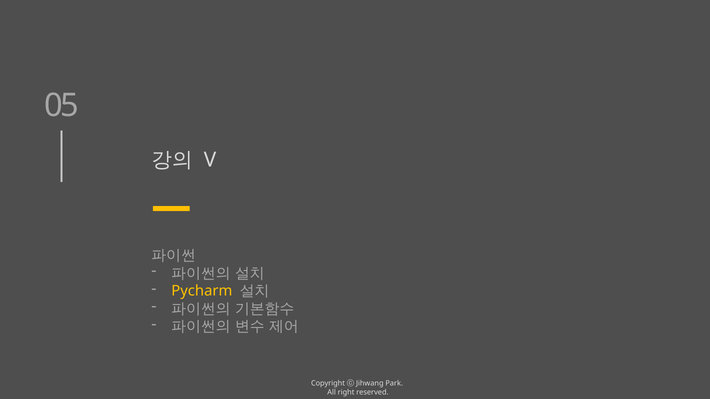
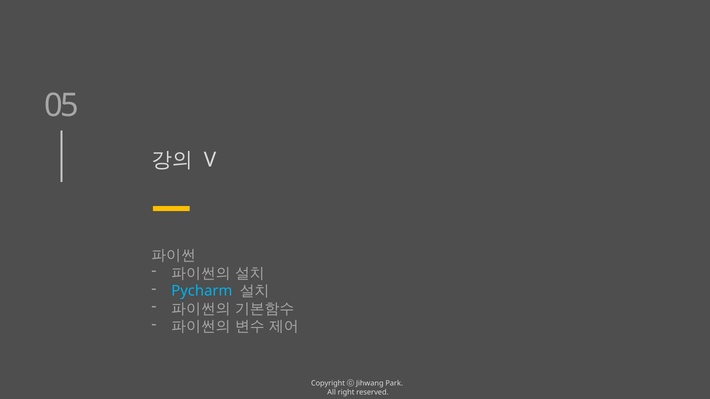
Pycharm colour: yellow -> light blue
